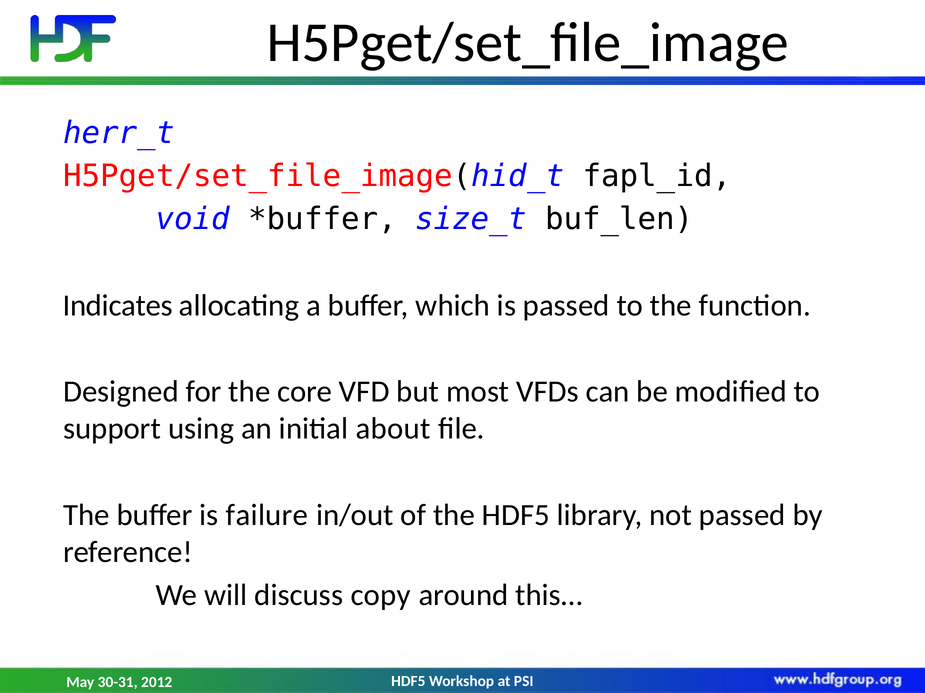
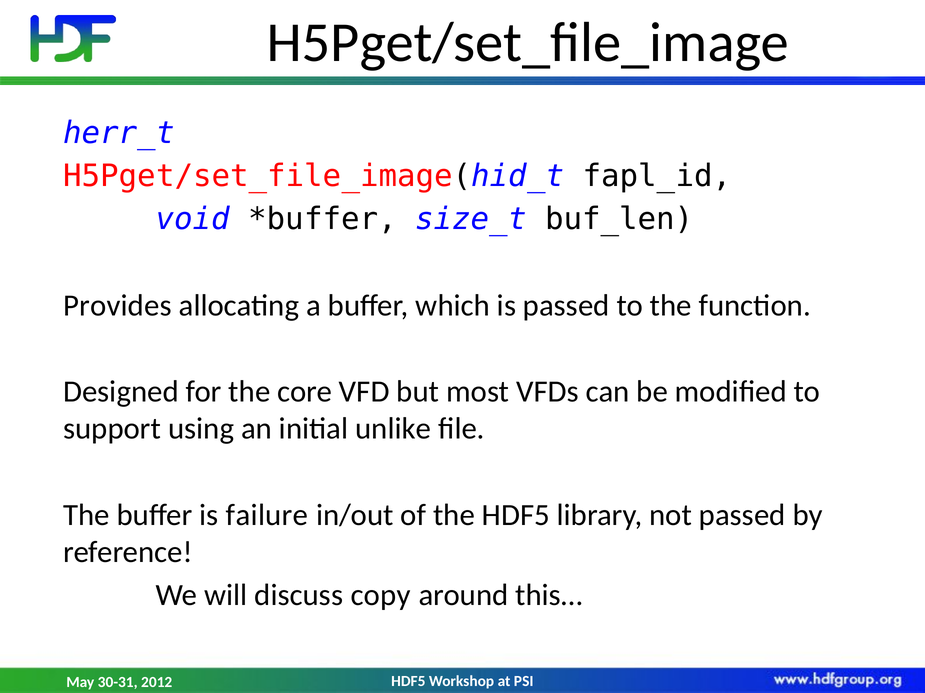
Indicates: Indicates -> Provides
about: about -> unlike
